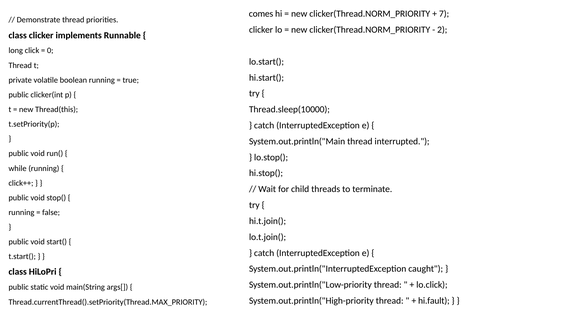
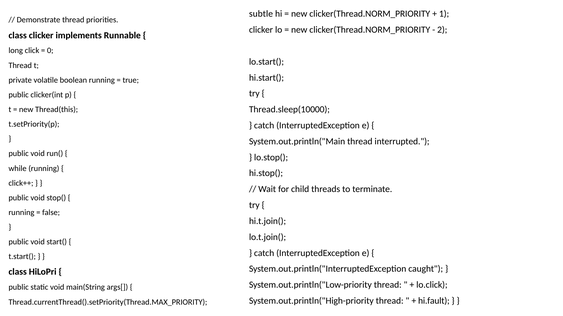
comes: comes -> subtle
7: 7 -> 1
